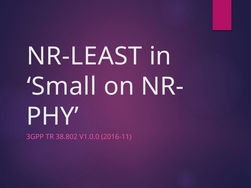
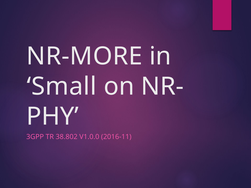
NR-LEAST: NR-LEAST -> NR-MORE
